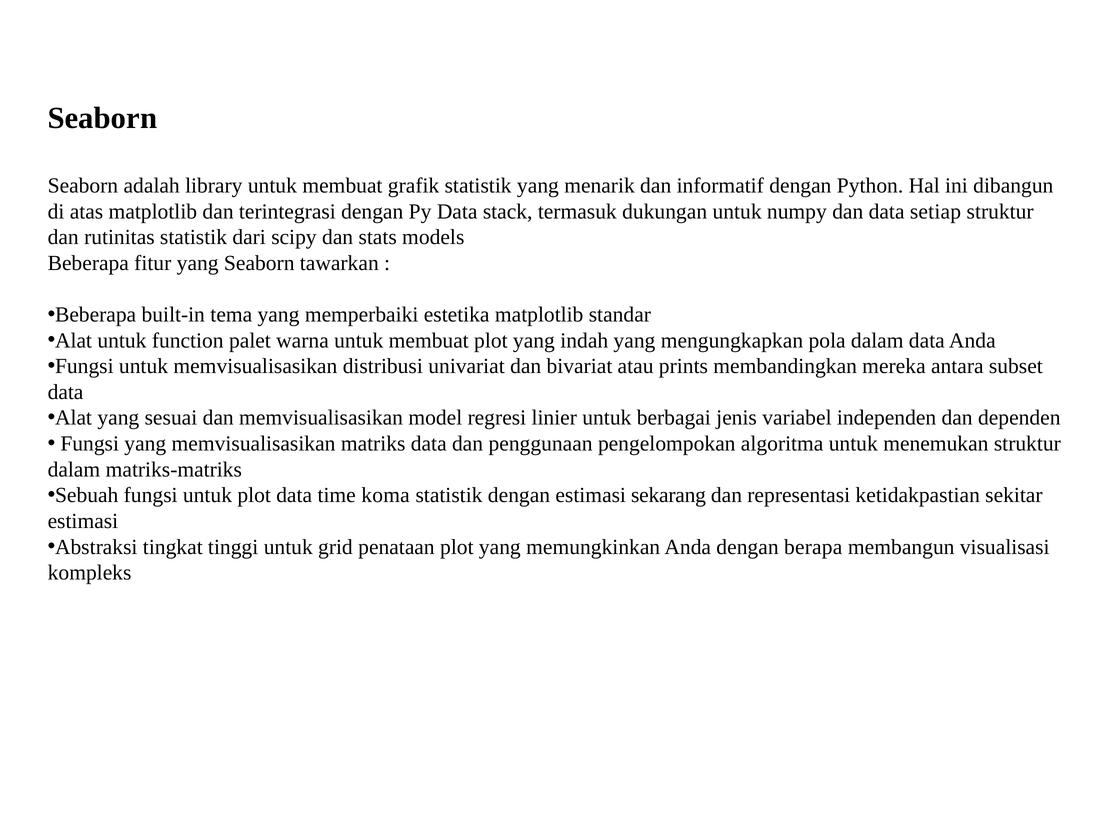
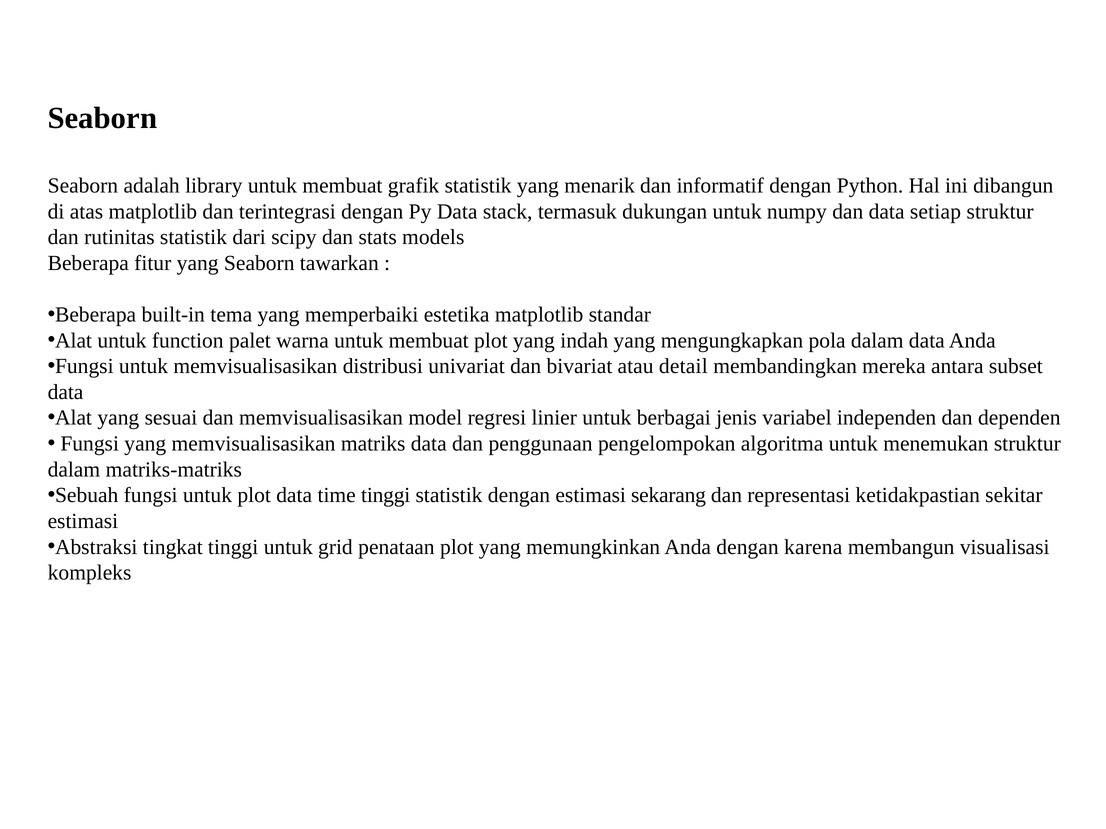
prints: prints -> detail
time koma: koma -> tinggi
berapa: berapa -> karena
